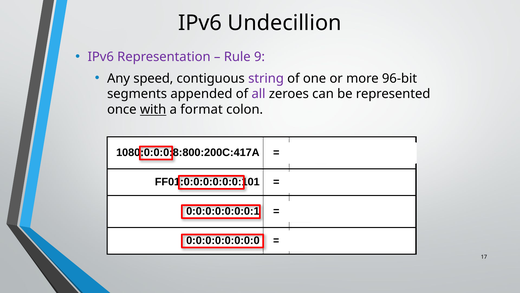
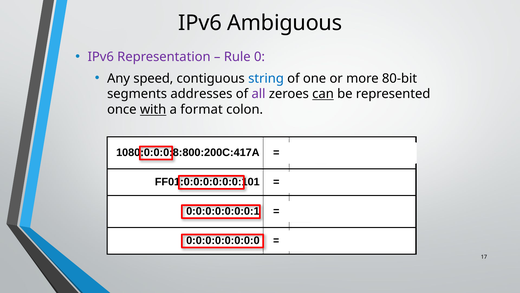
Undecillion: Undecillion -> Ambiguous
9: 9 -> 0
string colour: purple -> blue
96-bit: 96-bit -> 80-bit
appended: appended -> addresses
can underline: none -> present
